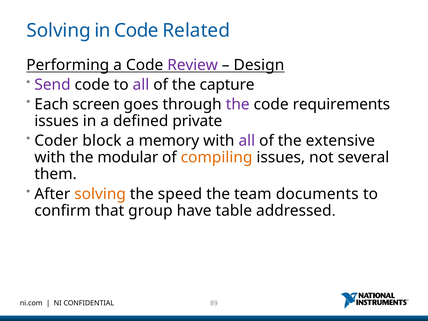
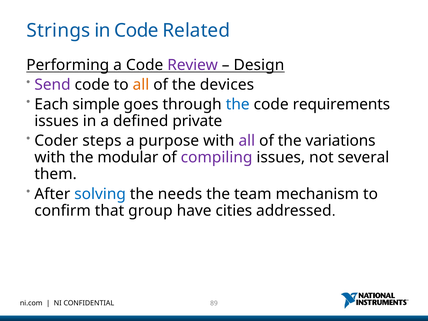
Solving at (59, 31): Solving -> Strings
all at (141, 85) colour: purple -> orange
capture: capture -> devices
screen: screen -> simple
the at (238, 104) colour: purple -> blue
block: block -> steps
memory: memory -> purpose
extensive: extensive -> variations
compiling colour: orange -> purple
solving at (100, 194) colour: orange -> blue
speed: speed -> needs
documents: documents -> mechanism
table: table -> cities
